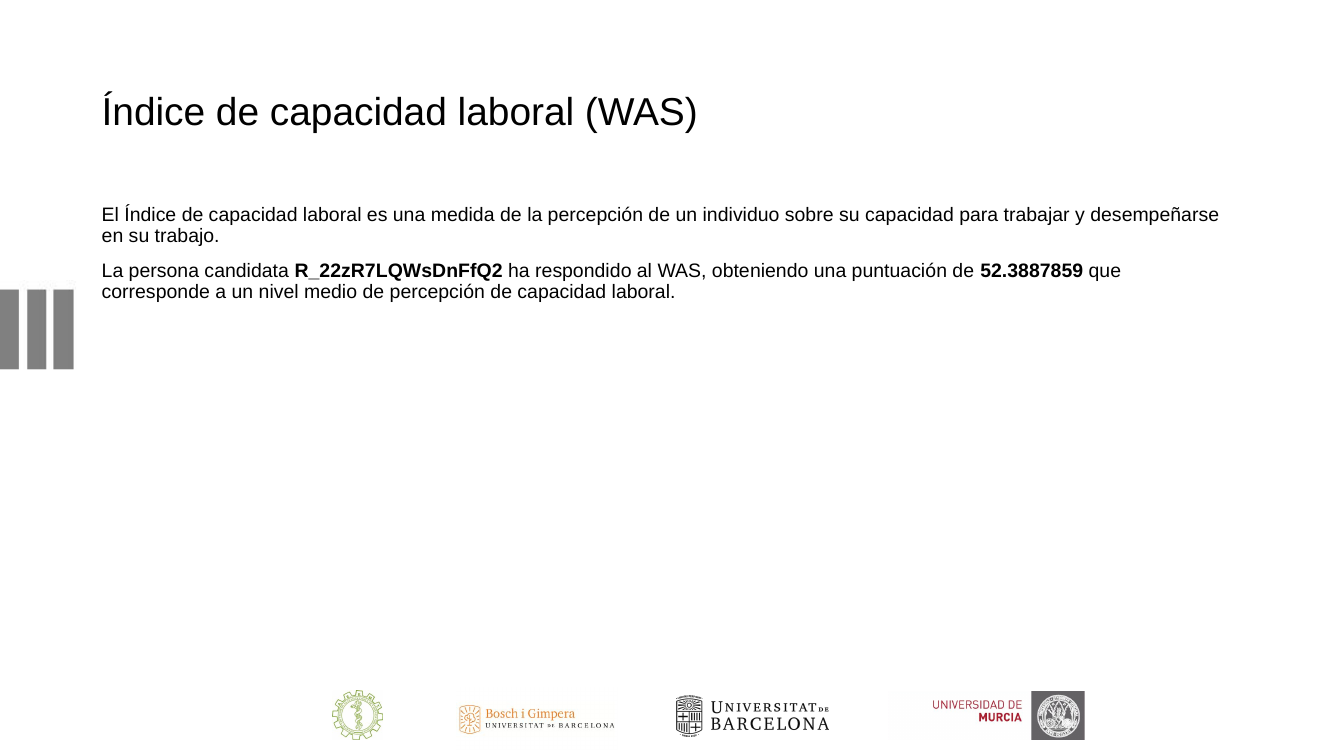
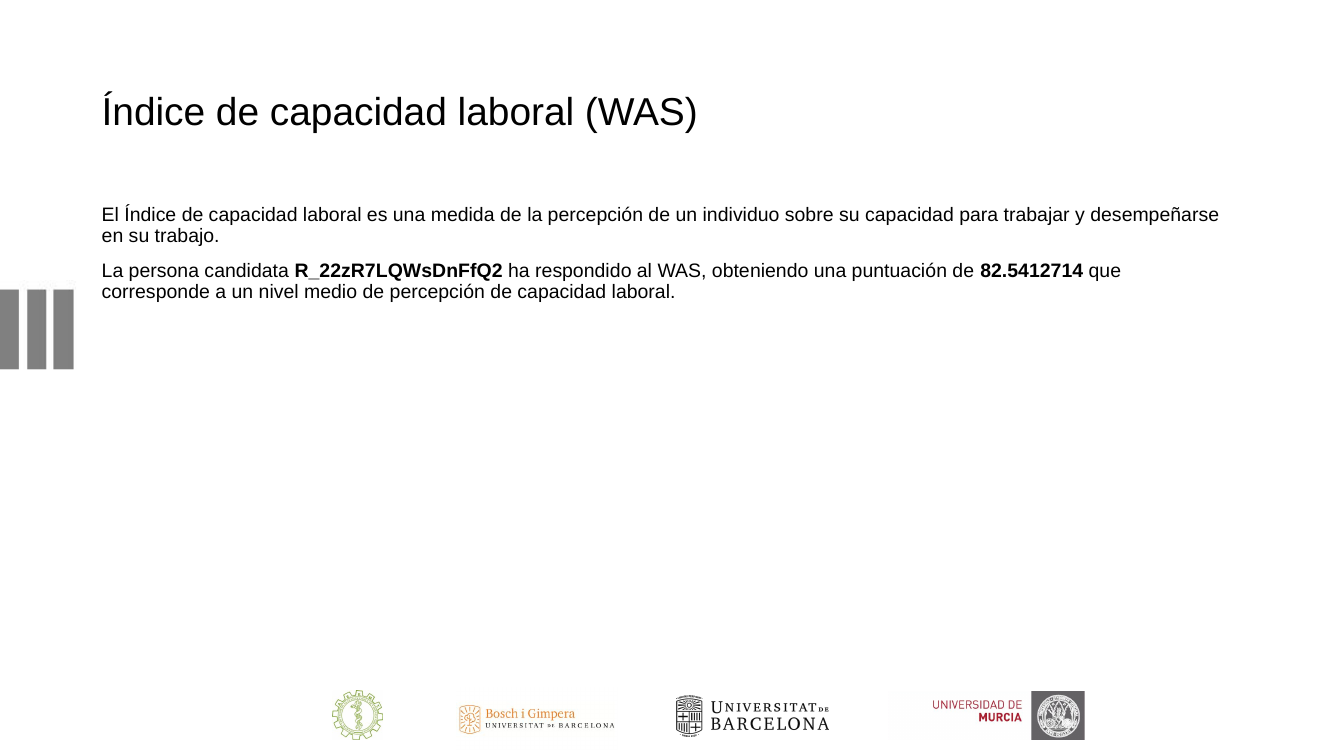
52.3887859: 52.3887859 -> 82.5412714
